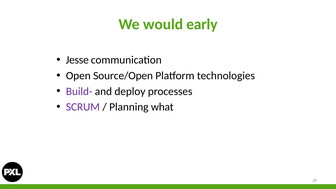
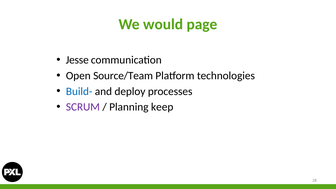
early: early -> page
Source/Open: Source/Open -> Source/Team
Build- colour: purple -> blue
what: what -> keep
